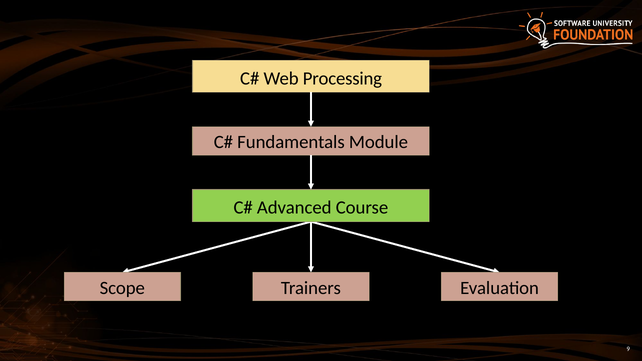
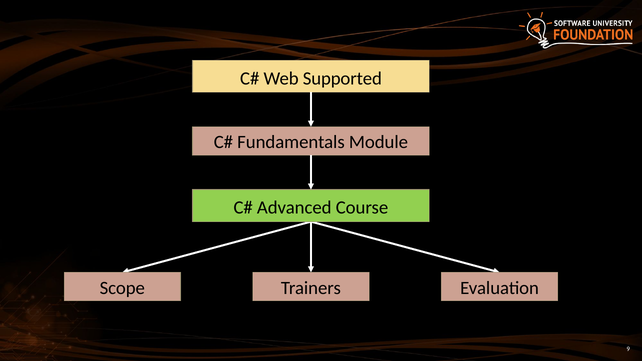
Processing: Processing -> Supported
